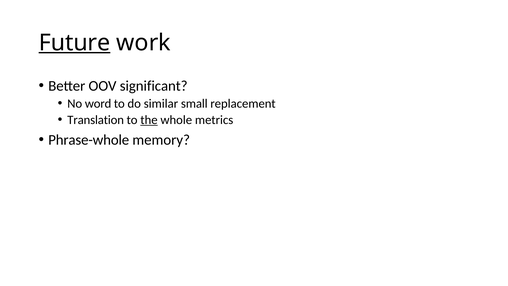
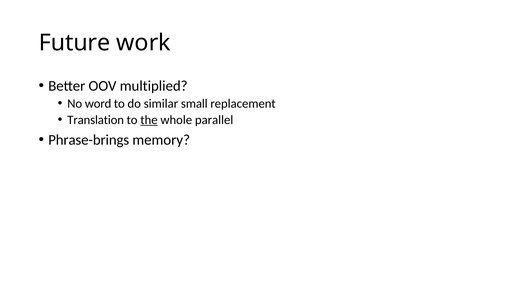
Future underline: present -> none
significant: significant -> multiplied
metrics: metrics -> parallel
Phrase-whole: Phrase-whole -> Phrase-brings
